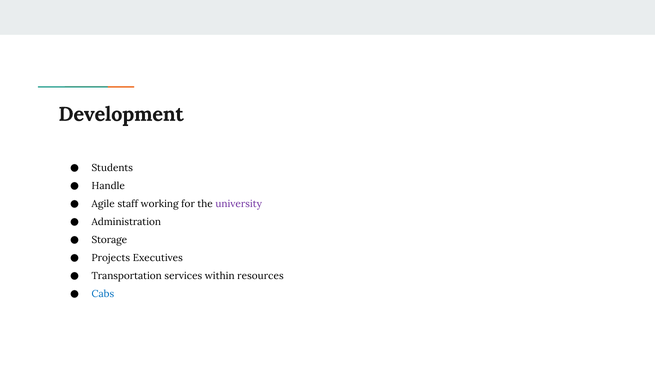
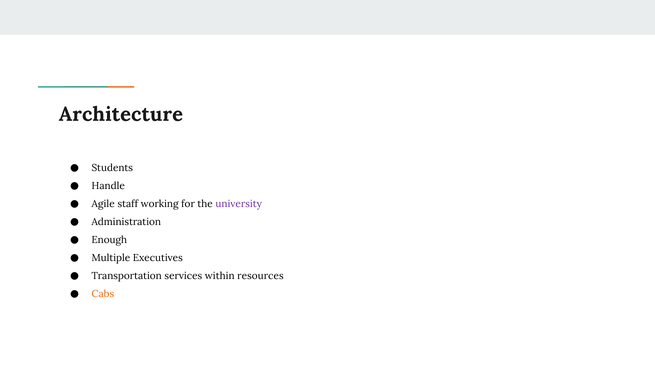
Development: Development -> Architecture
Storage: Storage -> Enough
Projects: Projects -> Multiple
Cabs colour: blue -> orange
